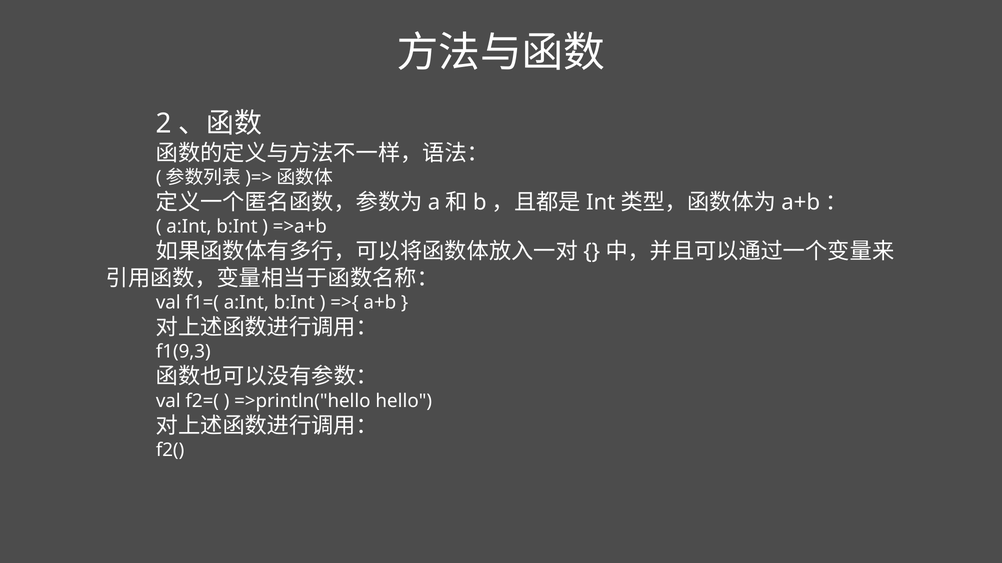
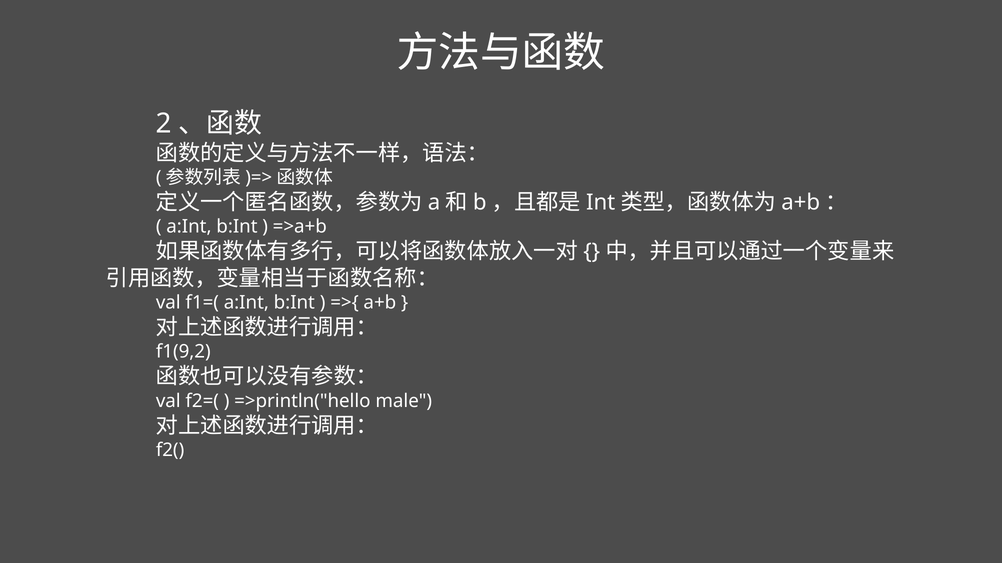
f1(9,3: f1(9,3 -> f1(9,2
hello: hello -> male
